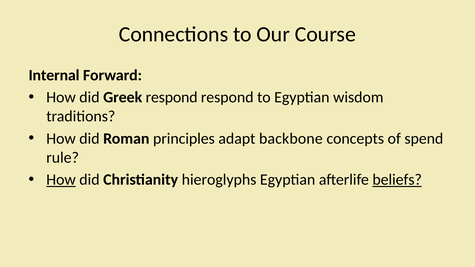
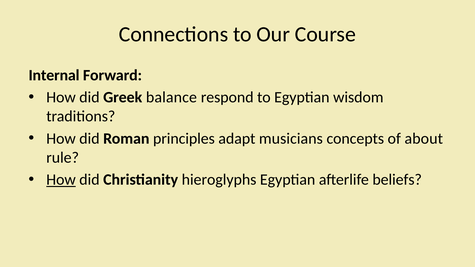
Greek respond: respond -> balance
backbone: backbone -> musicians
spend: spend -> about
beliefs underline: present -> none
